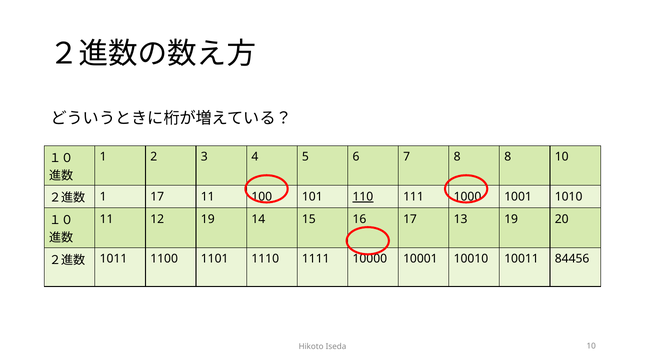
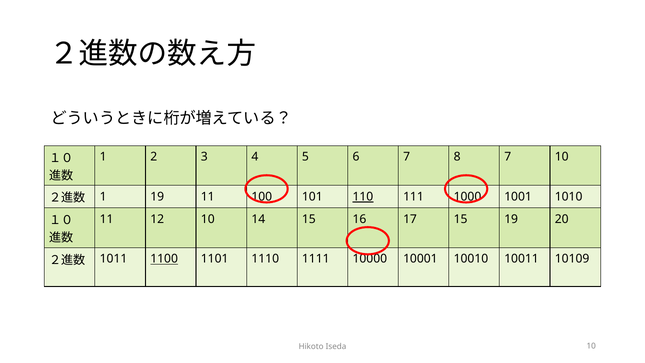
8 8: 8 -> 7
1 17: 17 -> 19
12 19: 19 -> 10
17 13: 13 -> 15
1100 underline: none -> present
84456: 84456 -> 10109
